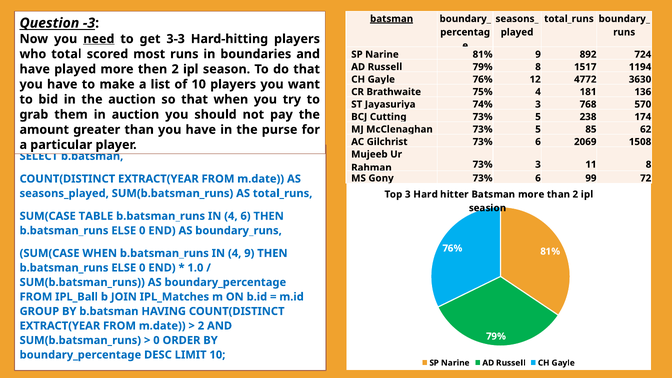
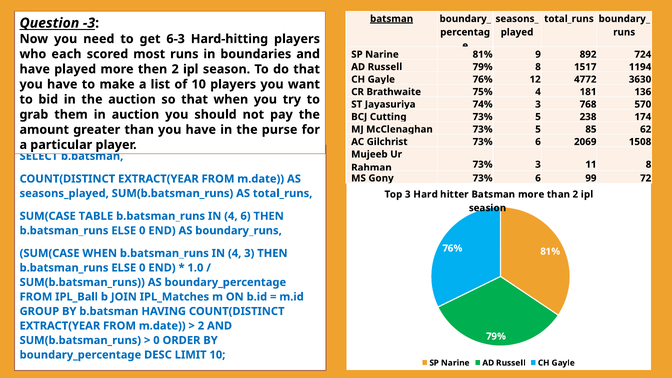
need underline: present -> none
3-3: 3-3 -> 6-3
total: total -> each
4 9: 9 -> 3
